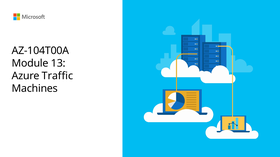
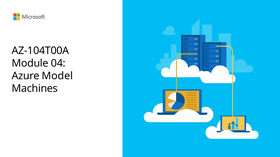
13: 13 -> 04
Traffic: Traffic -> Model
